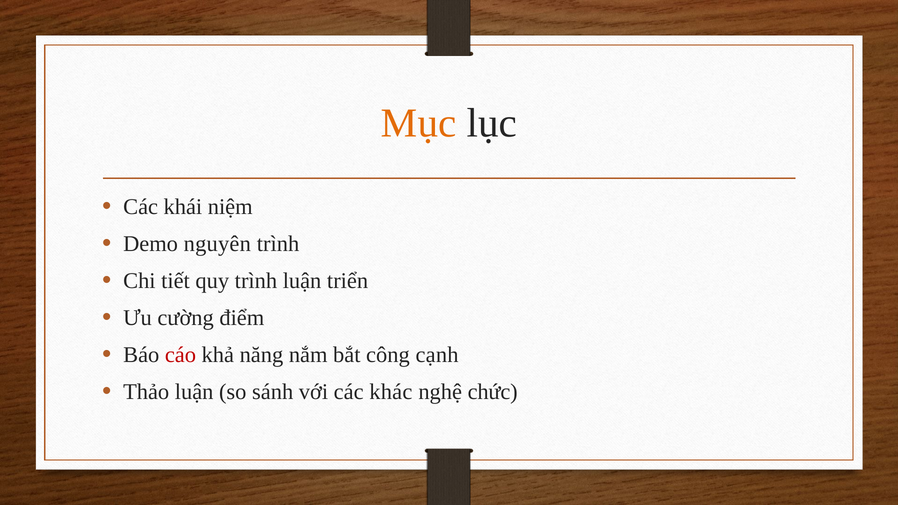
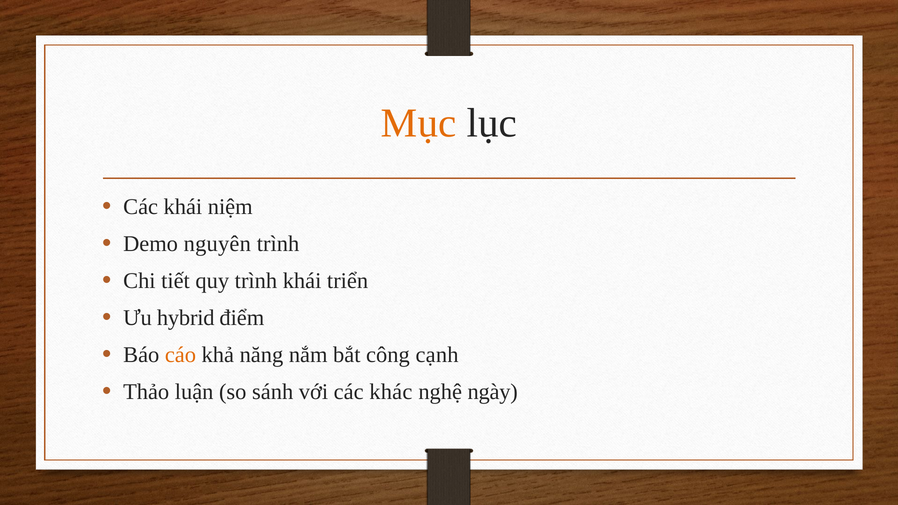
trình luận: luận -> khái
cường: cường -> hybrid
cáo colour: red -> orange
chức: chức -> ngày
